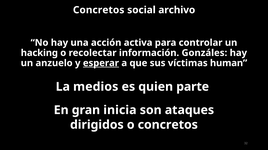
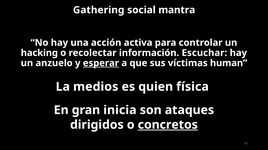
Concretos at (99, 10): Concretos -> Gathering
archivo: archivo -> mantra
Gonzáles: Gonzáles -> Escuchar
parte: parte -> física
concretos at (168, 125) underline: none -> present
